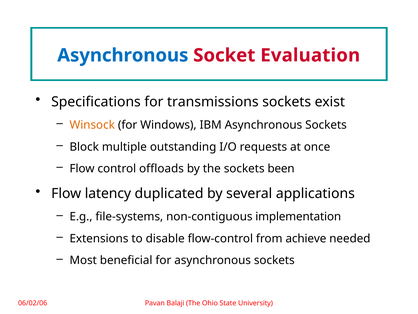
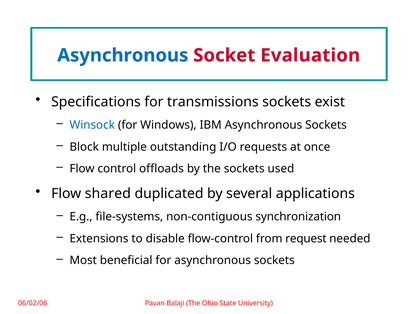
Winsock colour: orange -> blue
been: been -> used
latency: latency -> shared
implementation: implementation -> synchronization
achieve: achieve -> request
